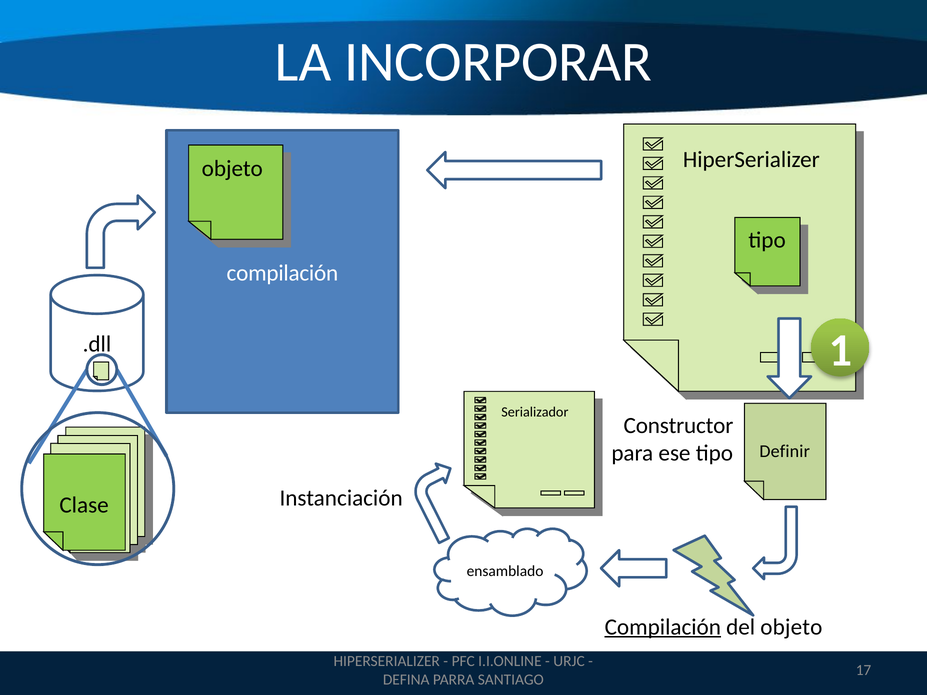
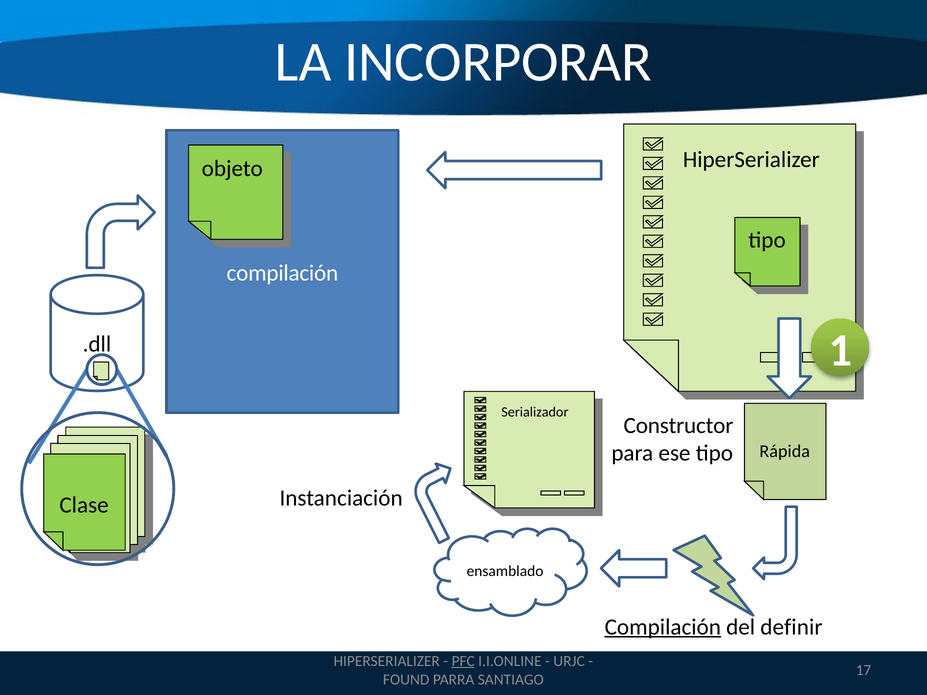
Definir: Definir -> Rápida
del objeto: objeto -> definir
PFC underline: none -> present
DEFINA: DEFINA -> FOUND
